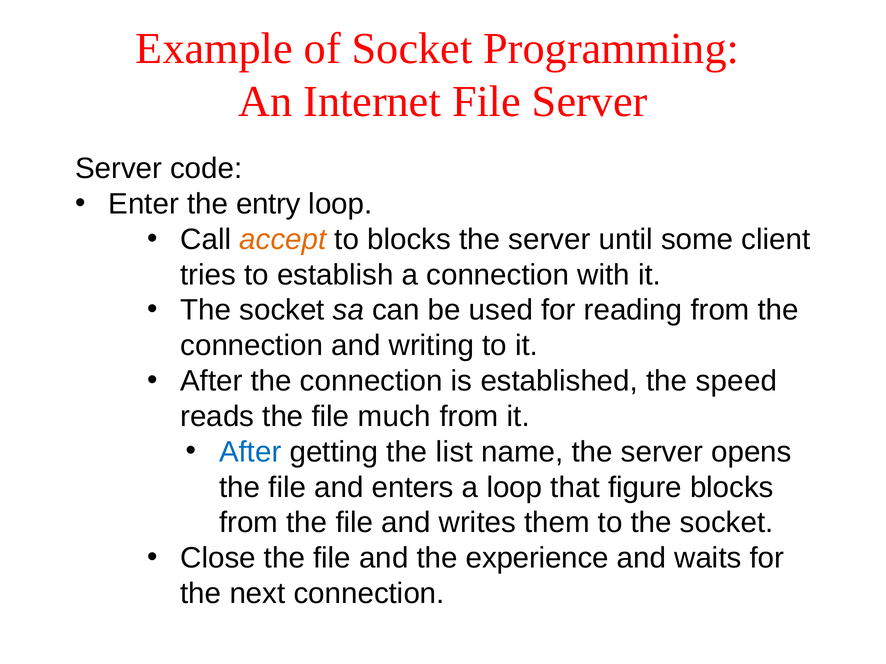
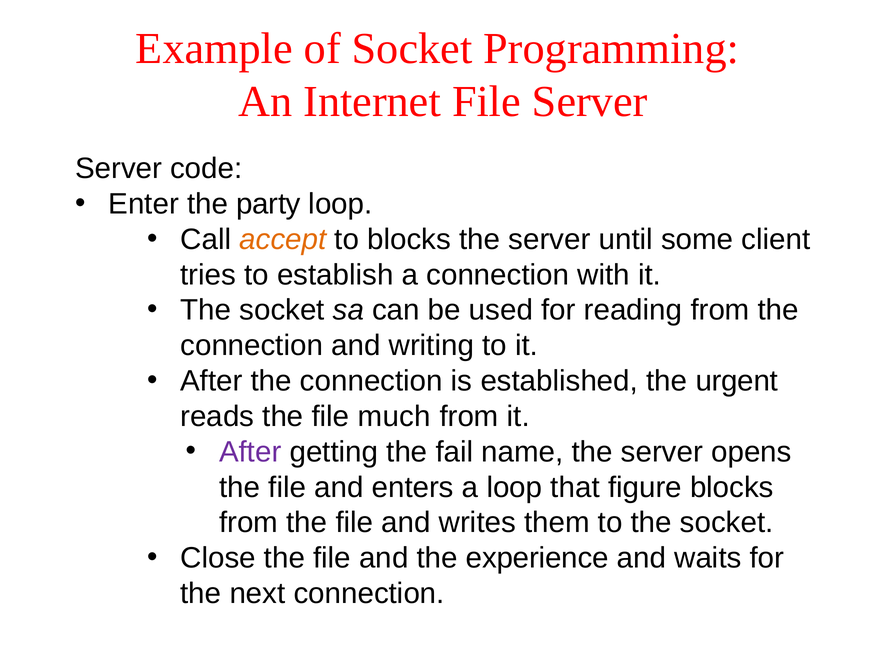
entry: entry -> party
speed: speed -> urgent
After at (250, 452) colour: blue -> purple
list: list -> fail
